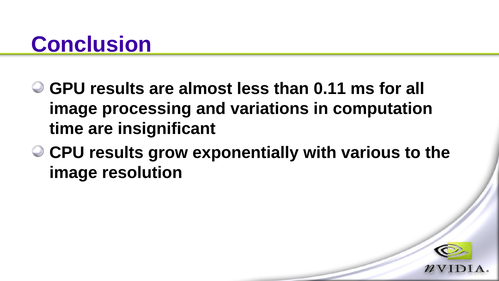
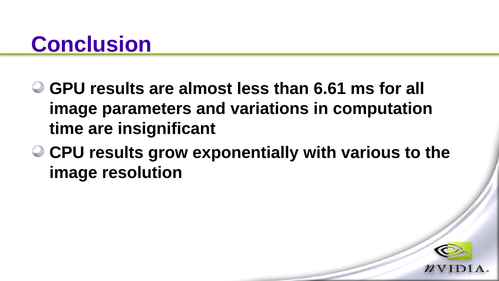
0.11: 0.11 -> 6.61
processing: processing -> parameters
